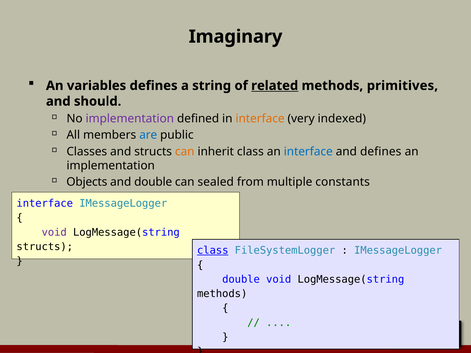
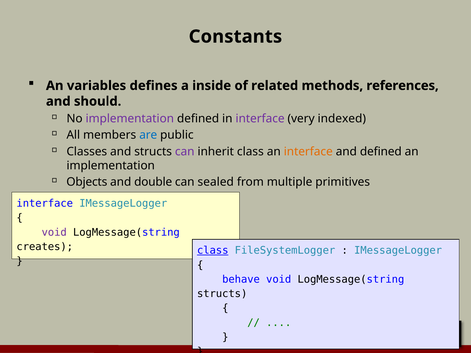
Imaginary: Imaginary -> Constants
string: string -> inside
related underline: present -> none
primitives: primitives -> references
interface at (260, 119) colour: orange -> purple
can at (185, 152) colour: orange -> purple
interface at (308, 152) colour: blue -> orange
and defines: defines -> defined
constants: constants -> primitives
structs at (45, 247): structs -> creates
double at (241, 280): double -> behave
methods at (222, 294): methods -> structs
